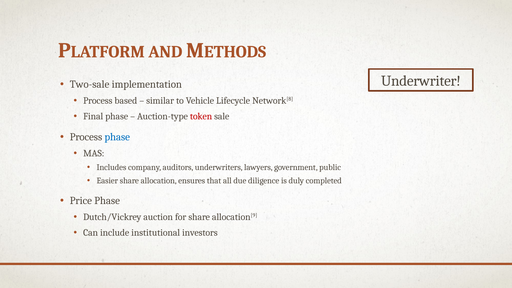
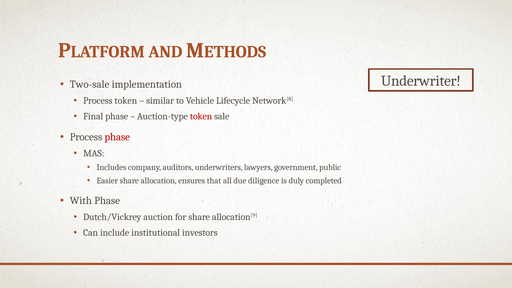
Process based: based -> token
phase at (117, 137) colour: blue -> red
Price: Price -> With
